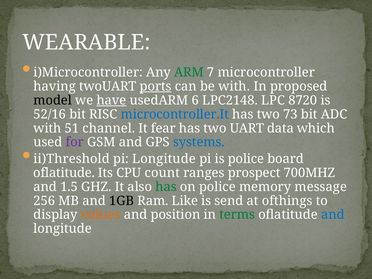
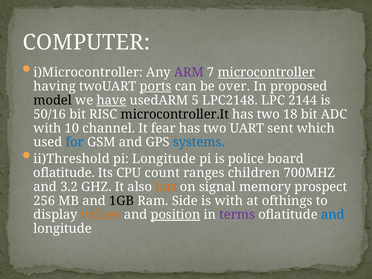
WEARABLE: WEARABLE -> COMPUTER
ARM colour: green -> purple
microcontroller underline: none -> present
be with: with -> over
6: 6 -> 5
8720: 8720 -> 2144
52/16: 52/16 -> 50/16
microcontroller.It colour: blue -> black
73: 73 -> 18
51: 51 -> 10
data: data -> sent
for colour: purple -> blue
prospect: prospect -> children
1.5: 1.5 -> 3.2
has at (166, 187) colour: green -> orange
on police: police -> signal
message: message -> prospect
Like: Like -> Side
is send: send -> with
position underline: none -> present
terms colour: green -> purple
